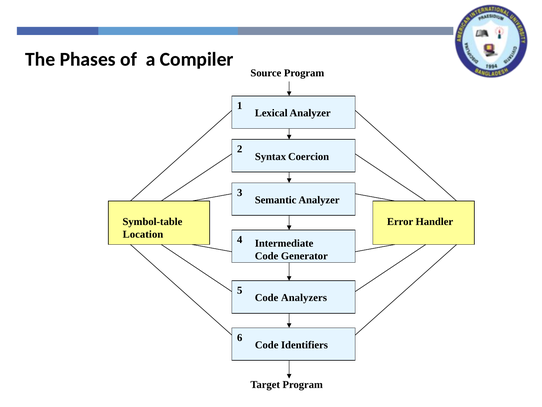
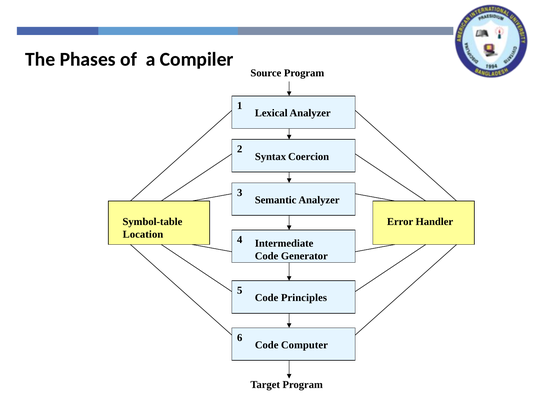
Analyzers: Analyzers -> Principles
Identifiers: Identifiers -> Computer
